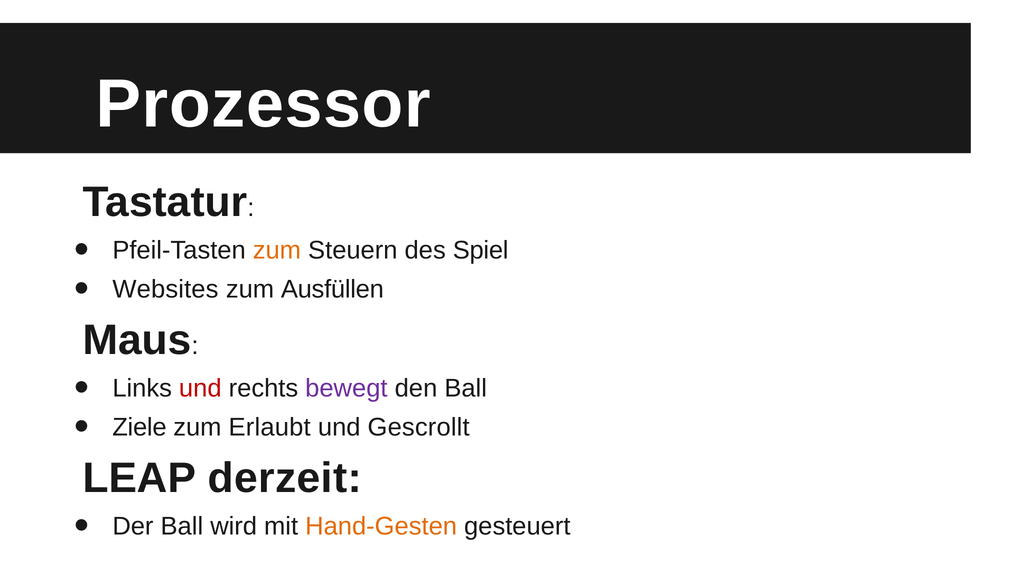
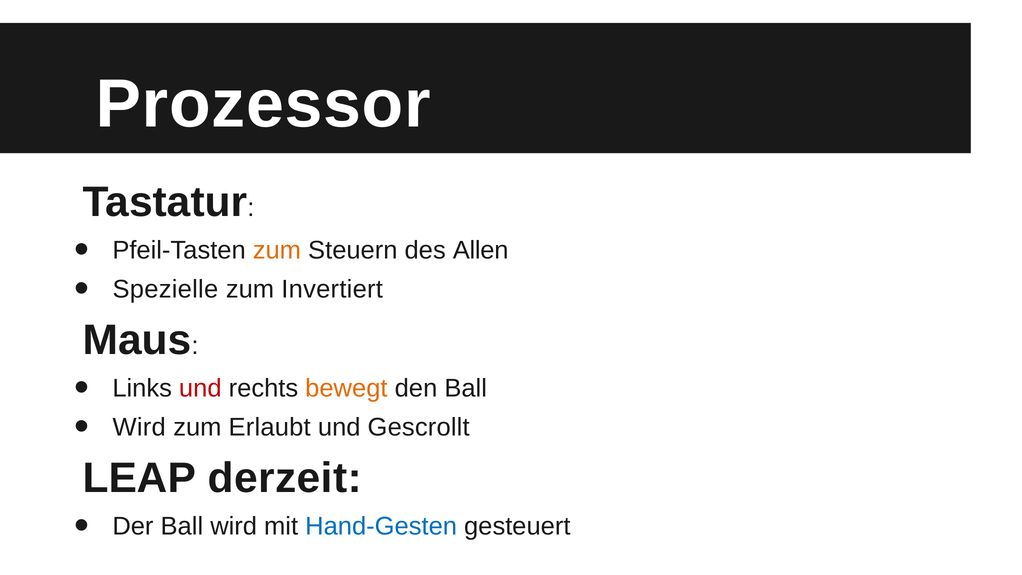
Spiel: Spiel -> Allen
Websites: Websites -> Spezielle
Ausfüllen: Ausfüllen -> Invertiert
bewegt colour: purple -> orange
Ziele at (139, 427): Ziele -> Wird
Hand-Gesten colour: orange -> blue
